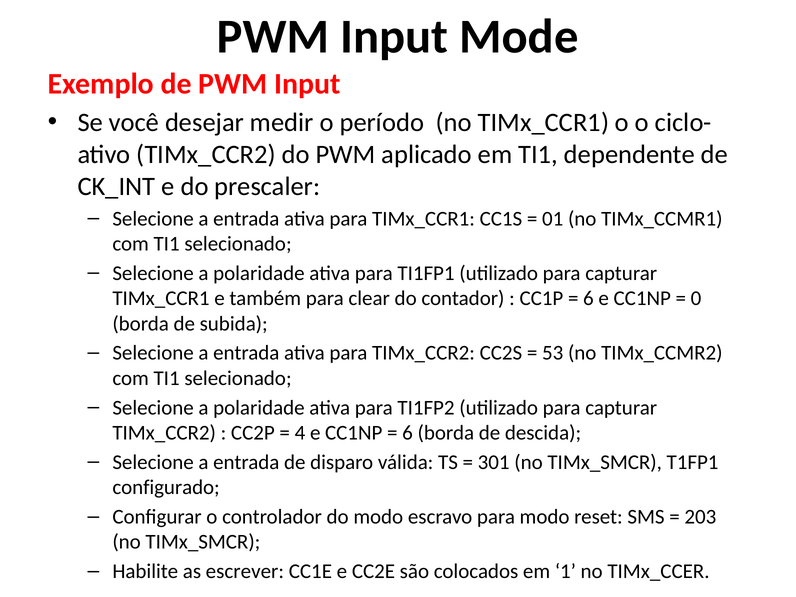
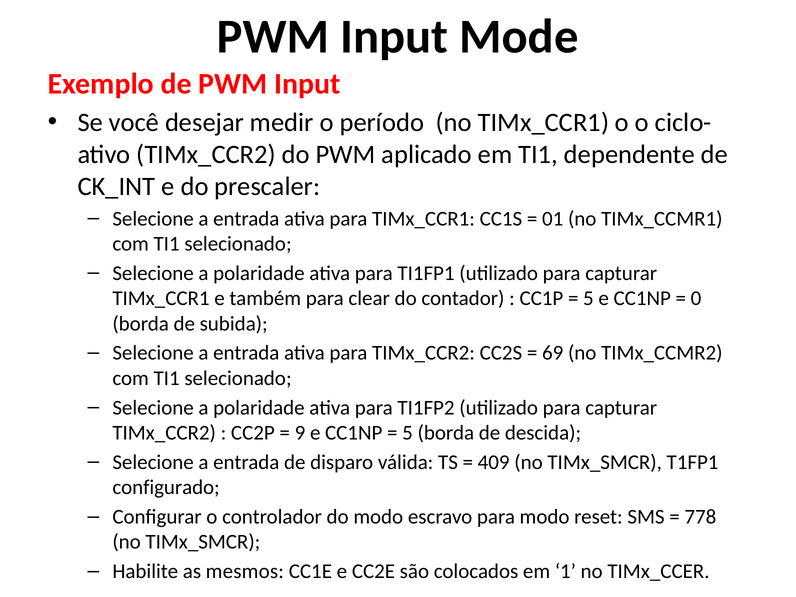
6 at (588, 298): 6 -> 5
53: 53 -> 69
4: 4 -> 9
6 at (408, 433): 6 -> 5
301: 301 -> 409
203: 203 -> 778
escrever: escrever -> mesmos
